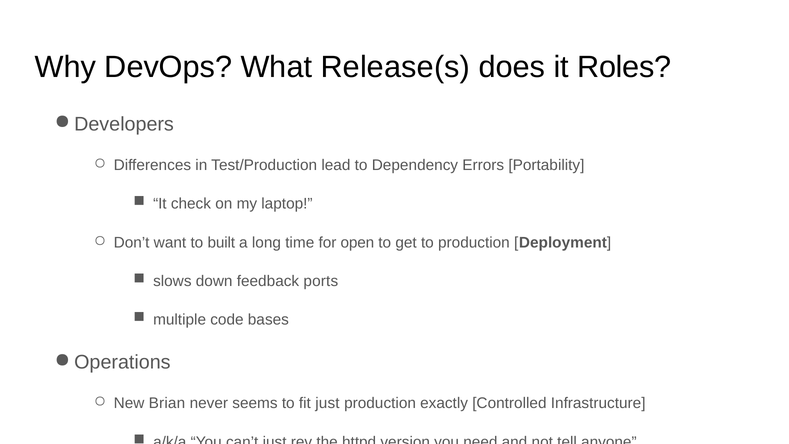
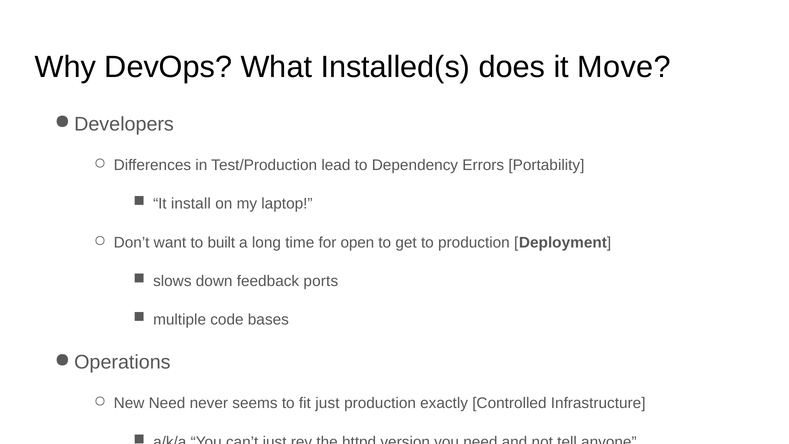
Release(s: Release(s -> Installed(s
Roles: Roles -> Move
check: check -> install
New Brian: Brian -> Need
